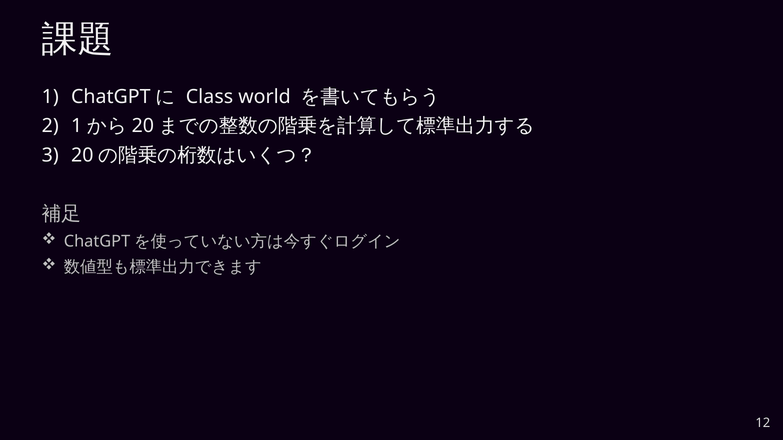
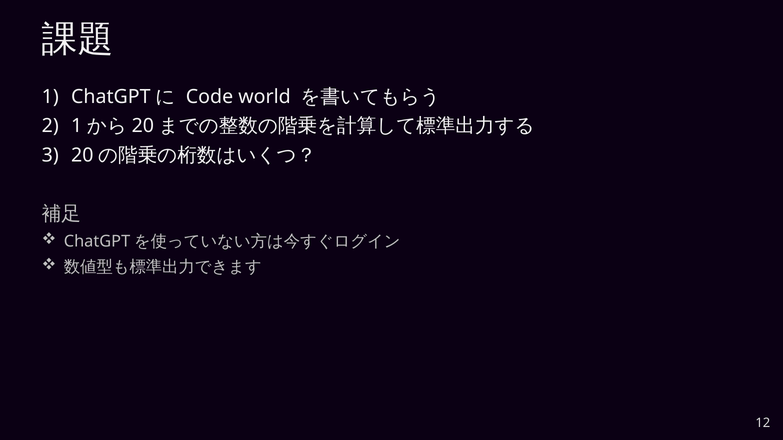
Class: Class -> Code
